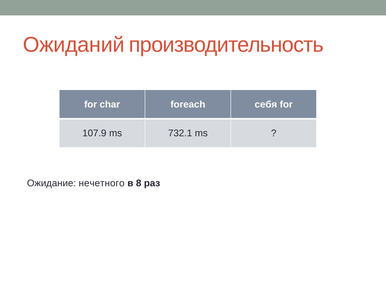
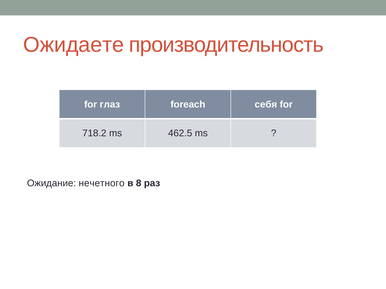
Ожиданий: Ожиданий -> Ожидаете
char: char -> глаз
107.9: 107.9 -> 718.2
732.1: 732.1 -> 462.5
